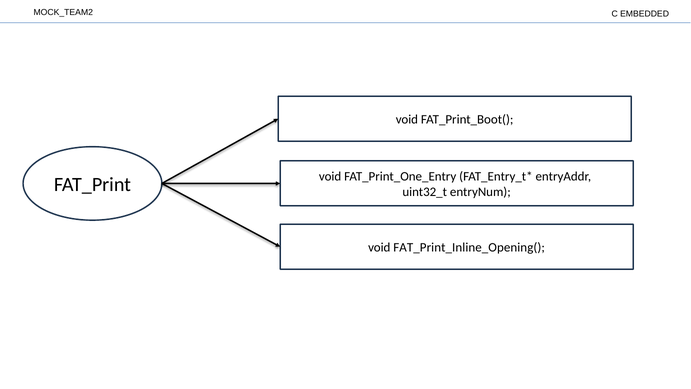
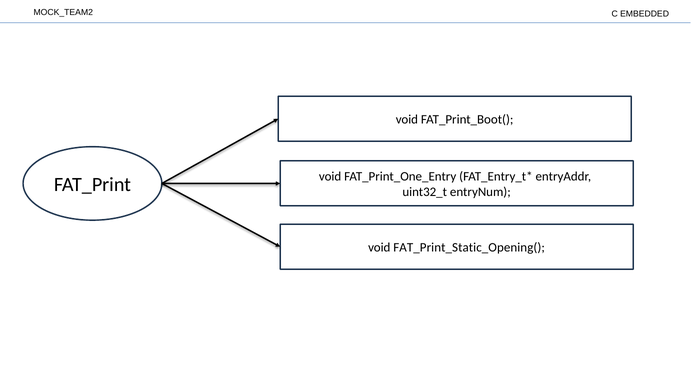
FAT_Print_Inline_Opening(: FAT_Print_Inline_Opening( -> FAT_Print_Static_Opening(
